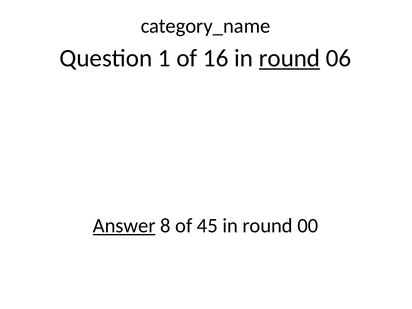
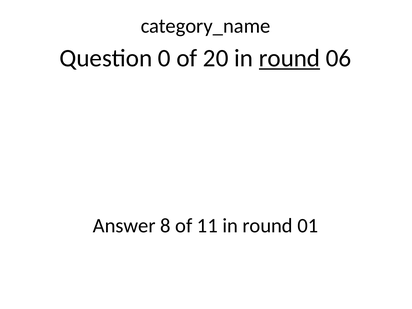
1: 1 -> 0
16: 16 -> 20
Answer underline: present -> none
45: 45 -> 11
00: 00 -> 01
